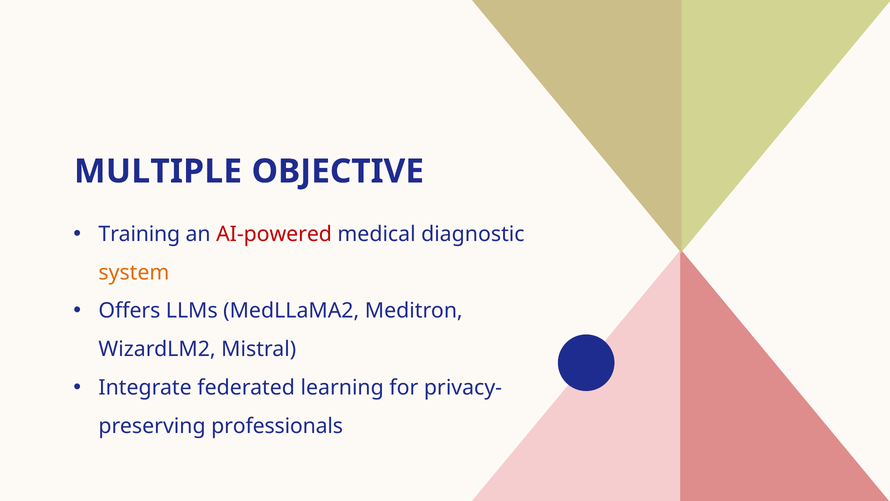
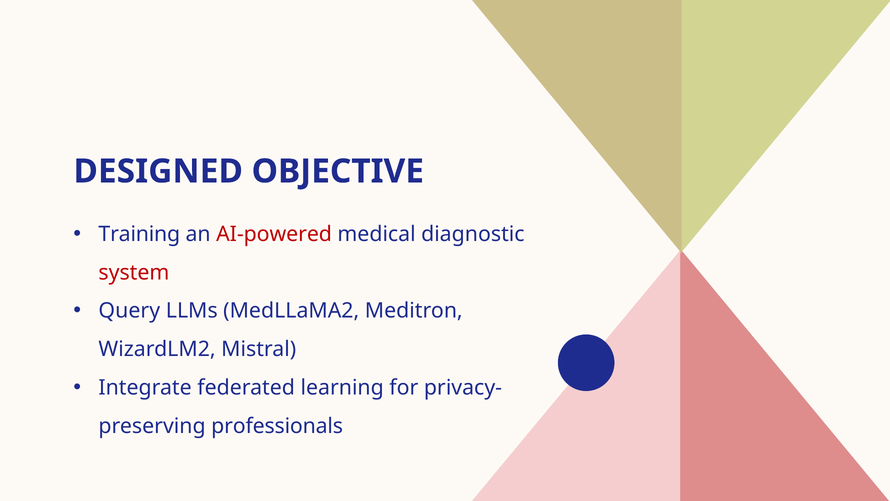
MULTIPLE: MULTIPLE -> DESIGNED
system colour: orange -> red
Offers: Offers -> Query
